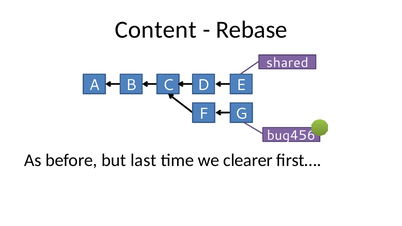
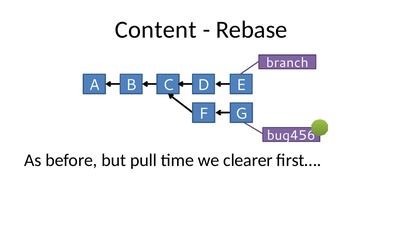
shared: shared -> branch
last: last -> pull
